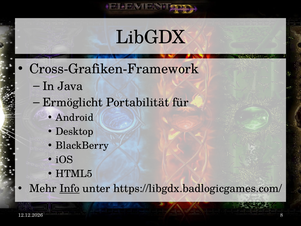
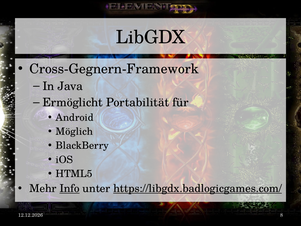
Cross-Grafiken-Framework: Cross-Grafiken-Framework -> Cross-Gegnern-Framework
Desktop: Desktop -> Möglich
https://libgdx.badlogicgames.com/ underline: none -> present
